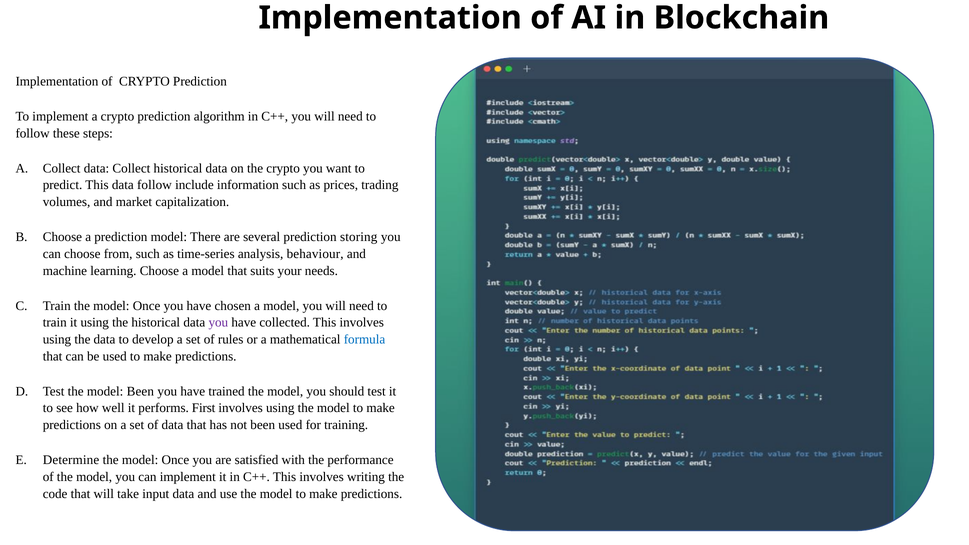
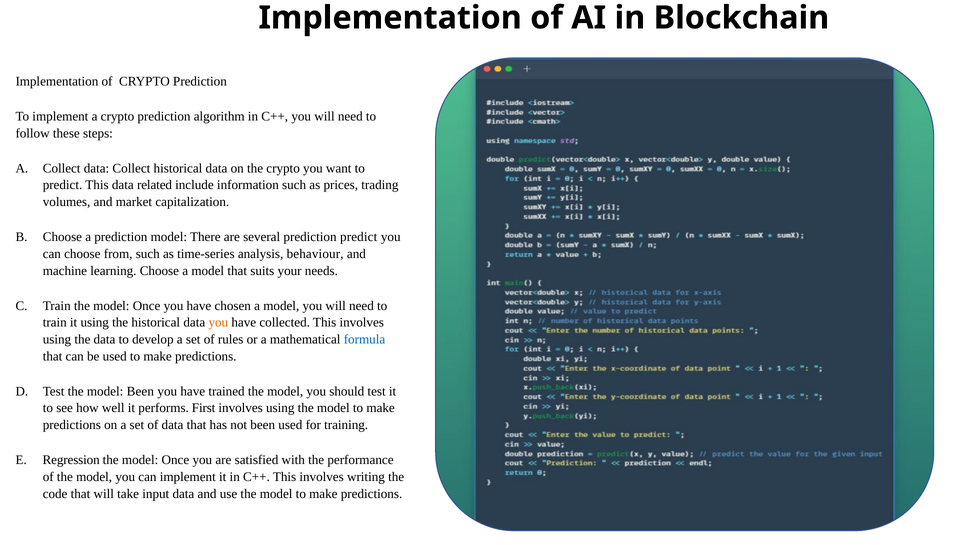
data follow: follow -> related
prediction storing: storing -> predict
you at (218, 323) colour: purple -> orange
Determine: Determine -> Regression
